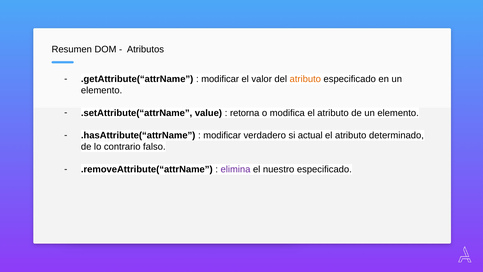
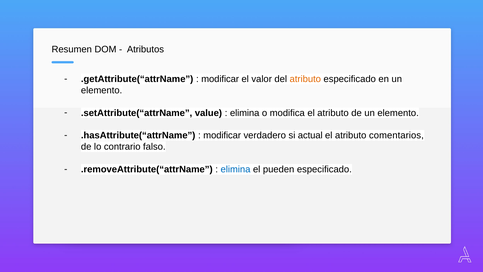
retorna at (245, 113): retorna -> elimina
determinado: determinado -> comentarios
elimina at (236, 169) colour: purple -> blue
nuestro: nuestro -> pueden
